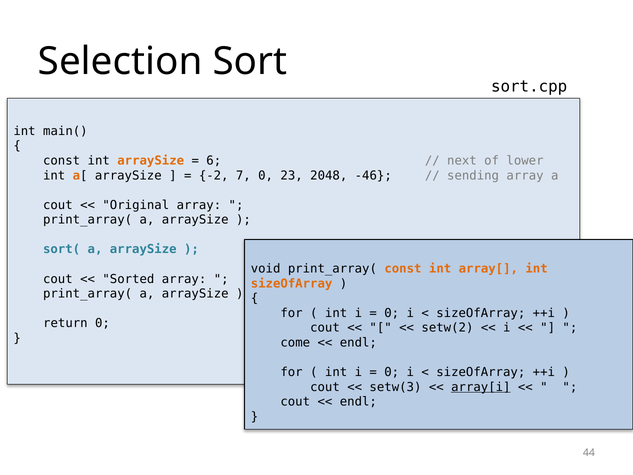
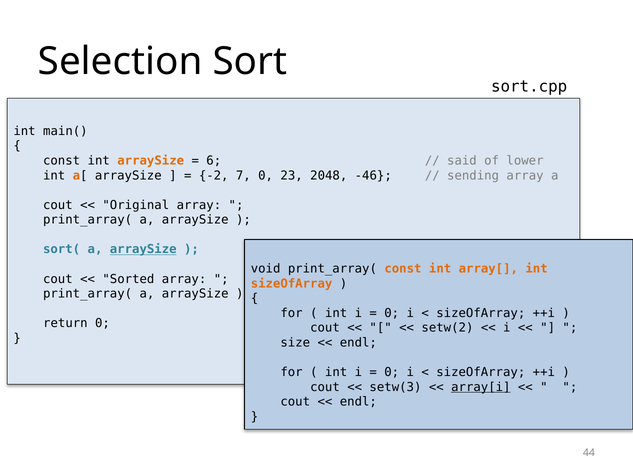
next: next -> said
arraySize at (143, 249) underline: none -> present
come: come -> size
